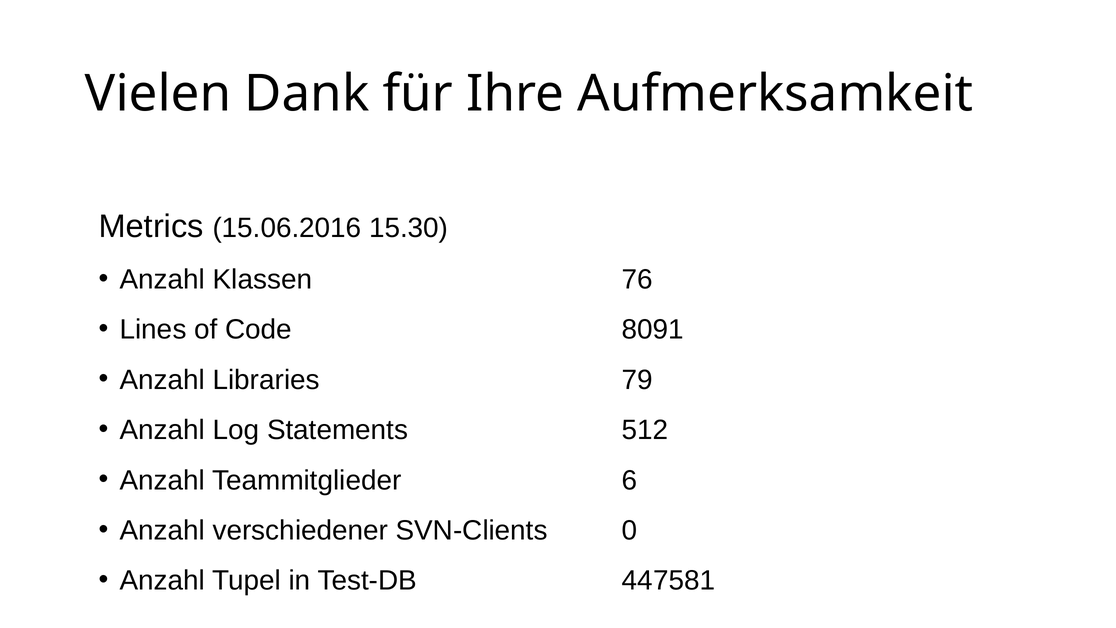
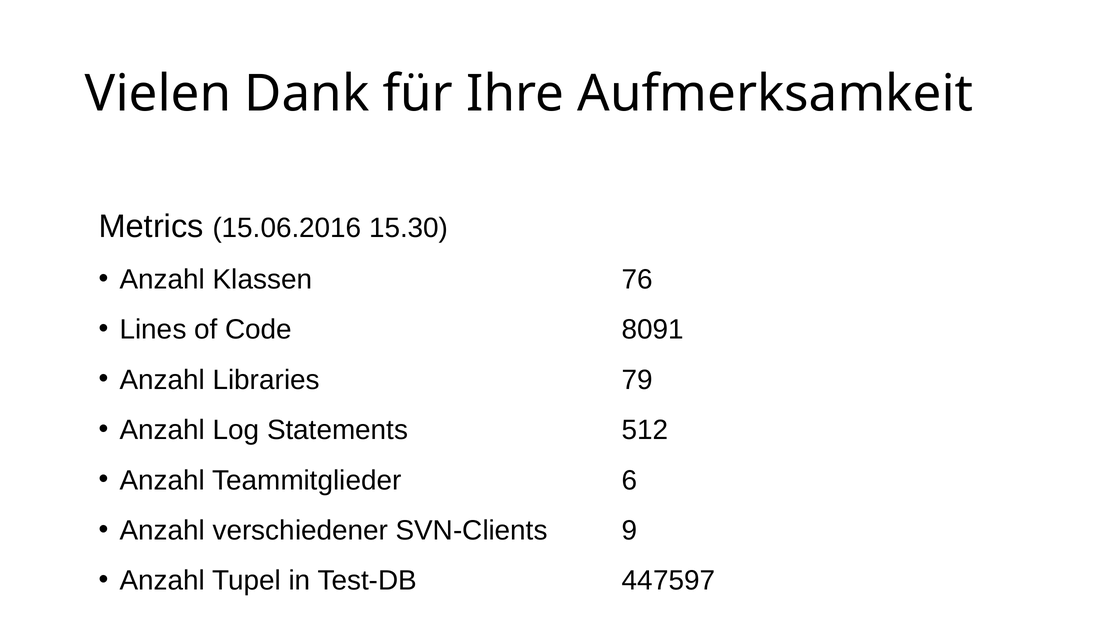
0: 0 -> 9
447581: 447581 -> 447597
